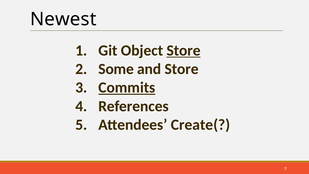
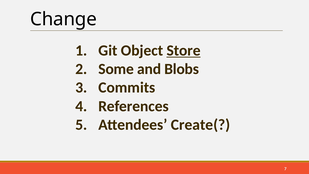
Newest: Newest -> Change
and Store: Store -> Blobs
Commits underline: present -> none
